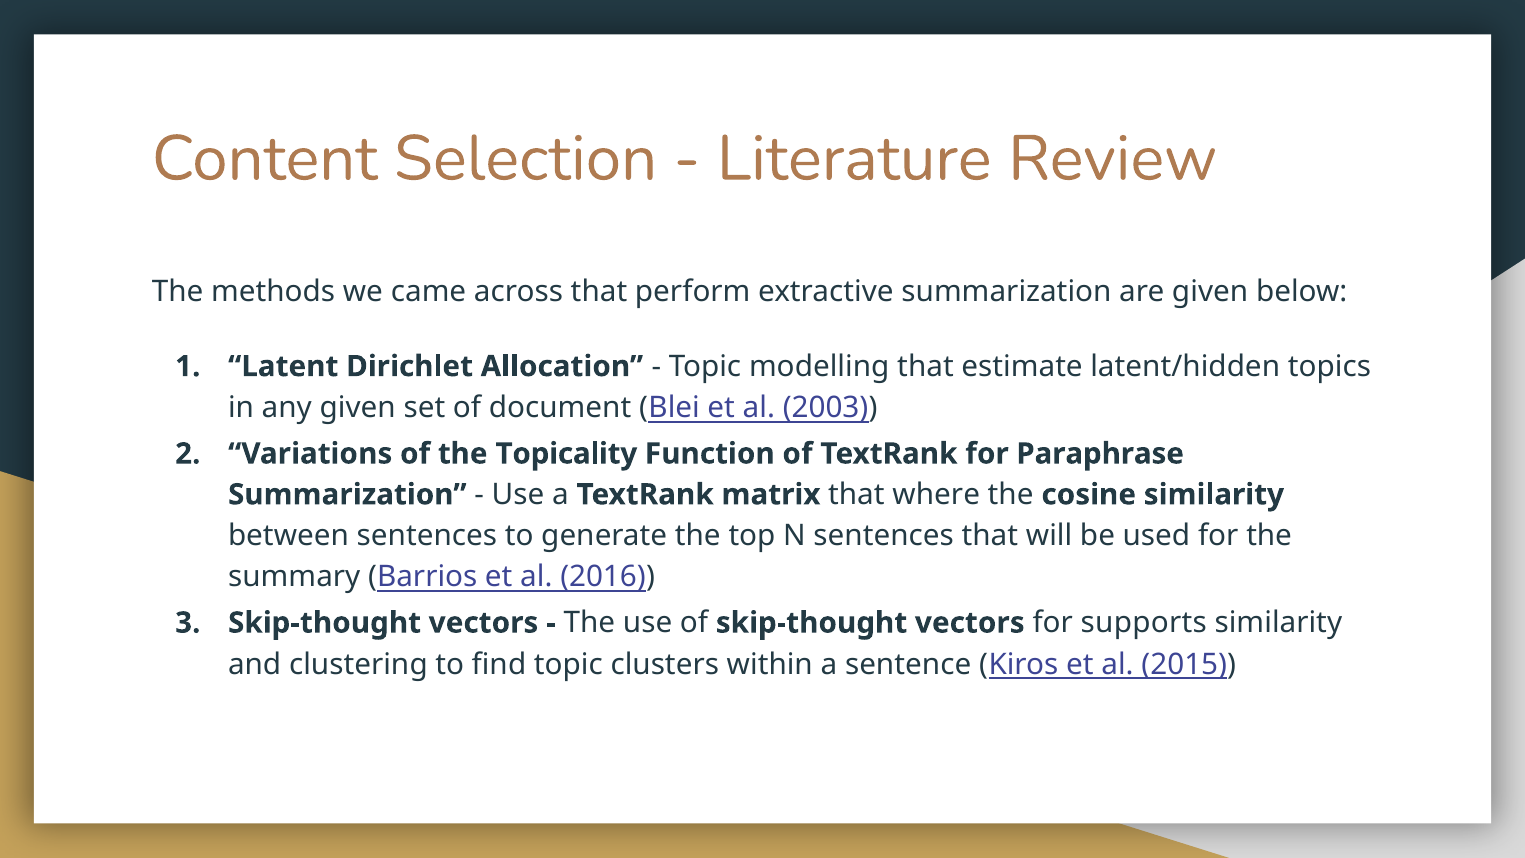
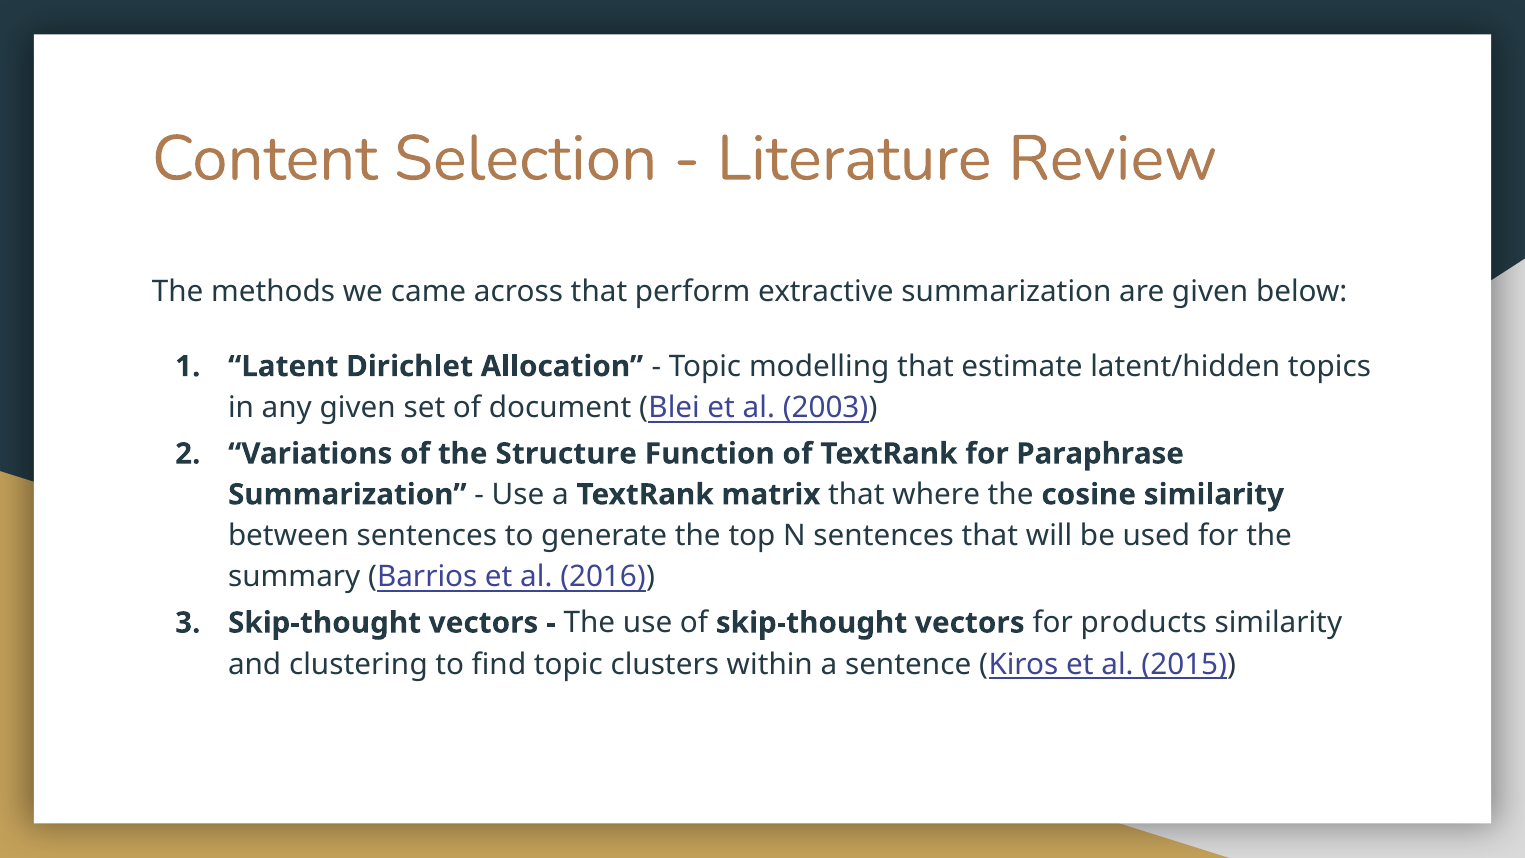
Topicality: Topicality -> Structure
supports: supports -> products
